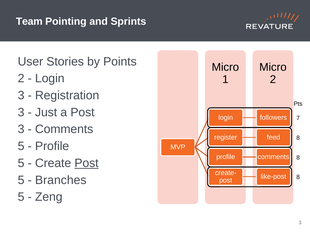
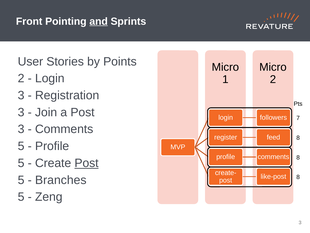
Team: Team -> Front
and underline: none -> present
Just: Just -> Join
